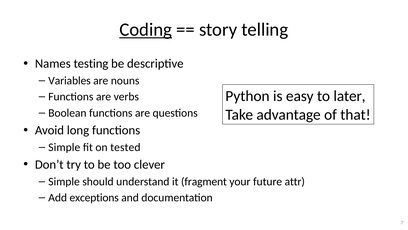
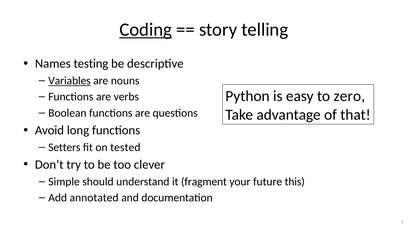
Variables underline: none -> present
later: later -> zero
Simple at (64, 147): Simple -> Setters
attr: attr -> this
exceptions: exceptions -> annotated
